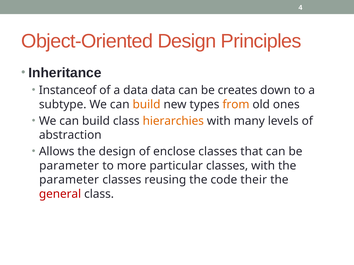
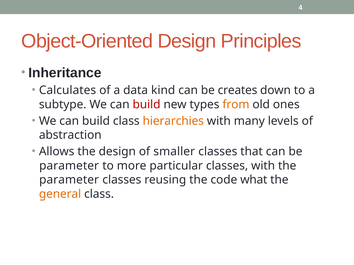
Instanceof: Instanceof -> Calculates
data data: data -> kind
build at (147, 105) colour: orange -> red
enclose: enclose -> smaller
their: their -> what
general colour: red -> orange
